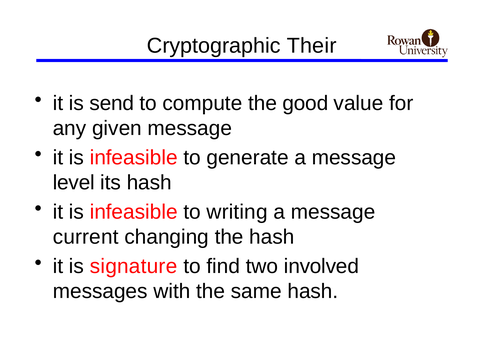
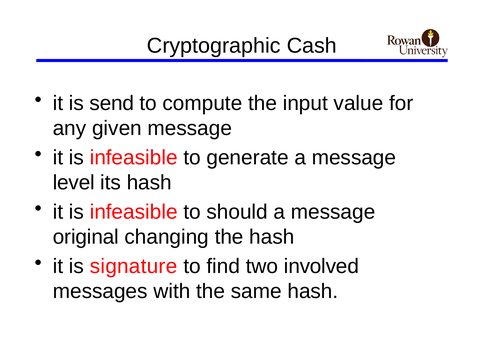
Their: Their -> Cash
good: good -> input
writing: writing -> should
current: current -> original
